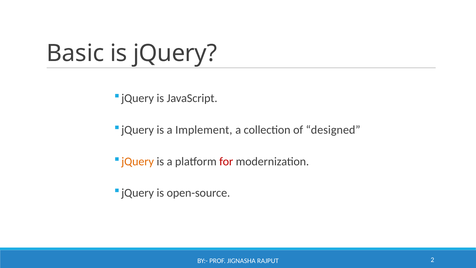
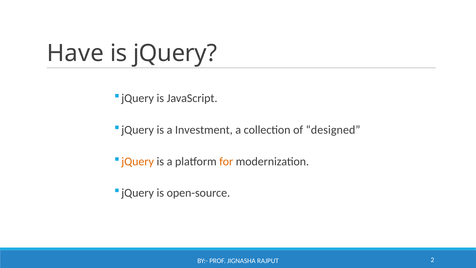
Basic: Basic -> Have
Implement: Implement -> Investment
for colour: red -> orange
